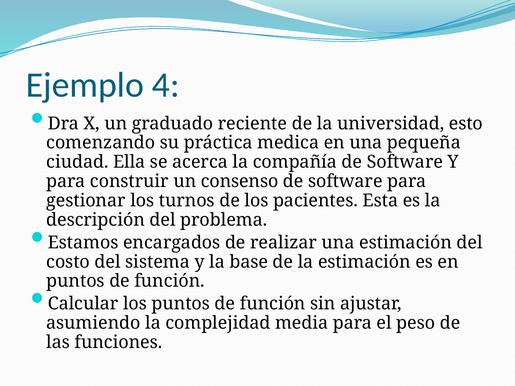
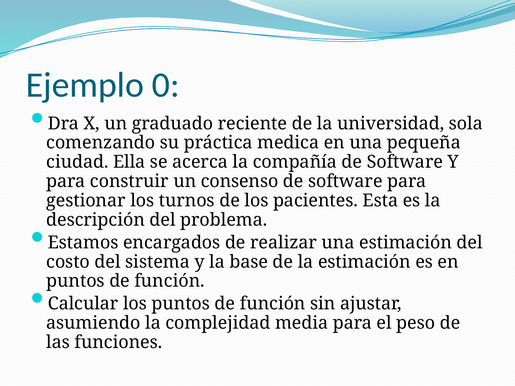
4: 4 -> 0
esto: esto -> sola
